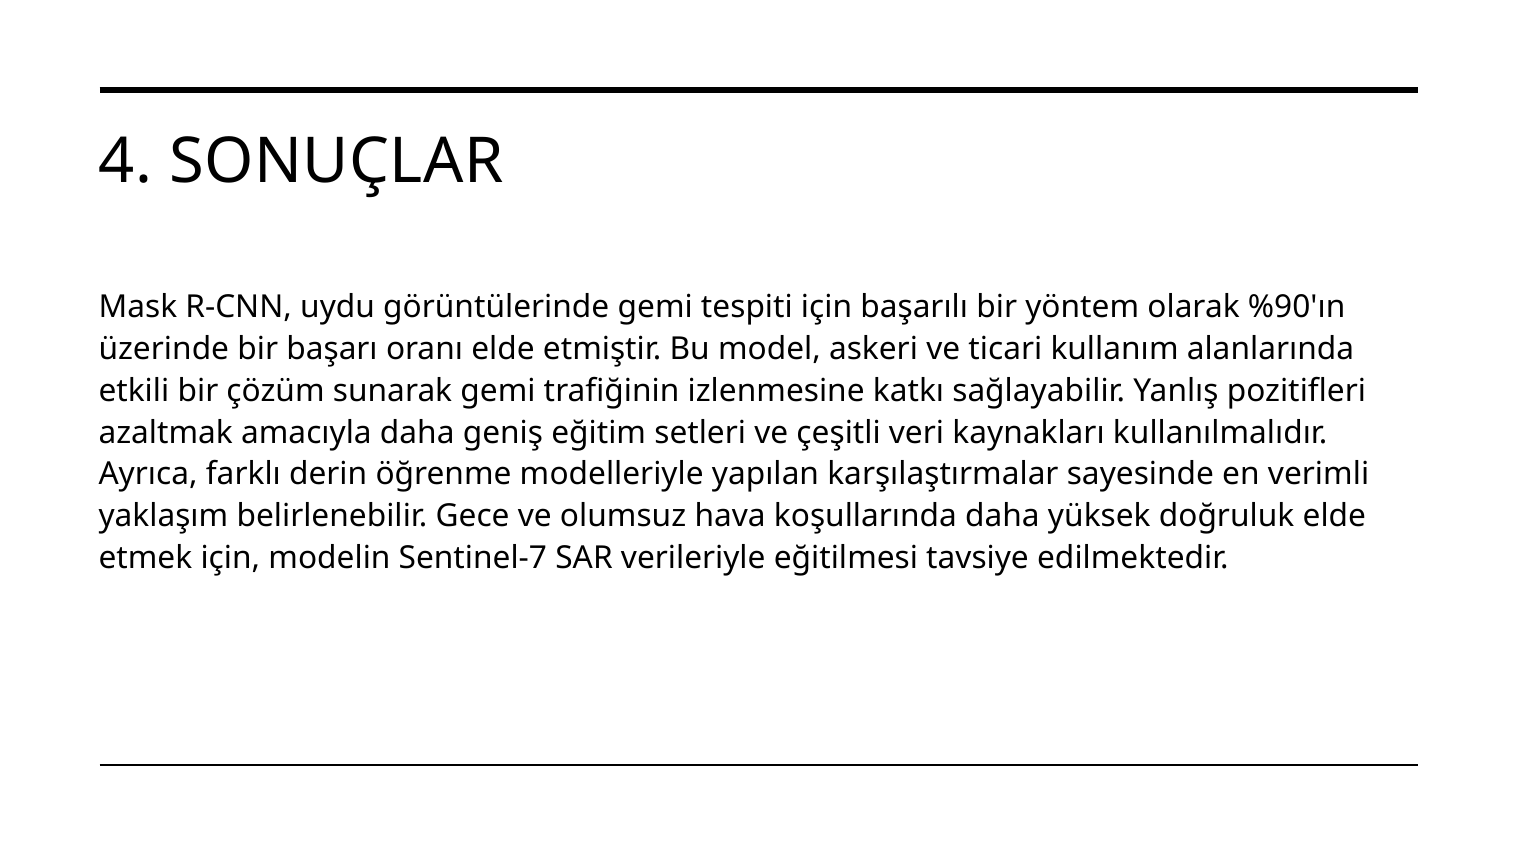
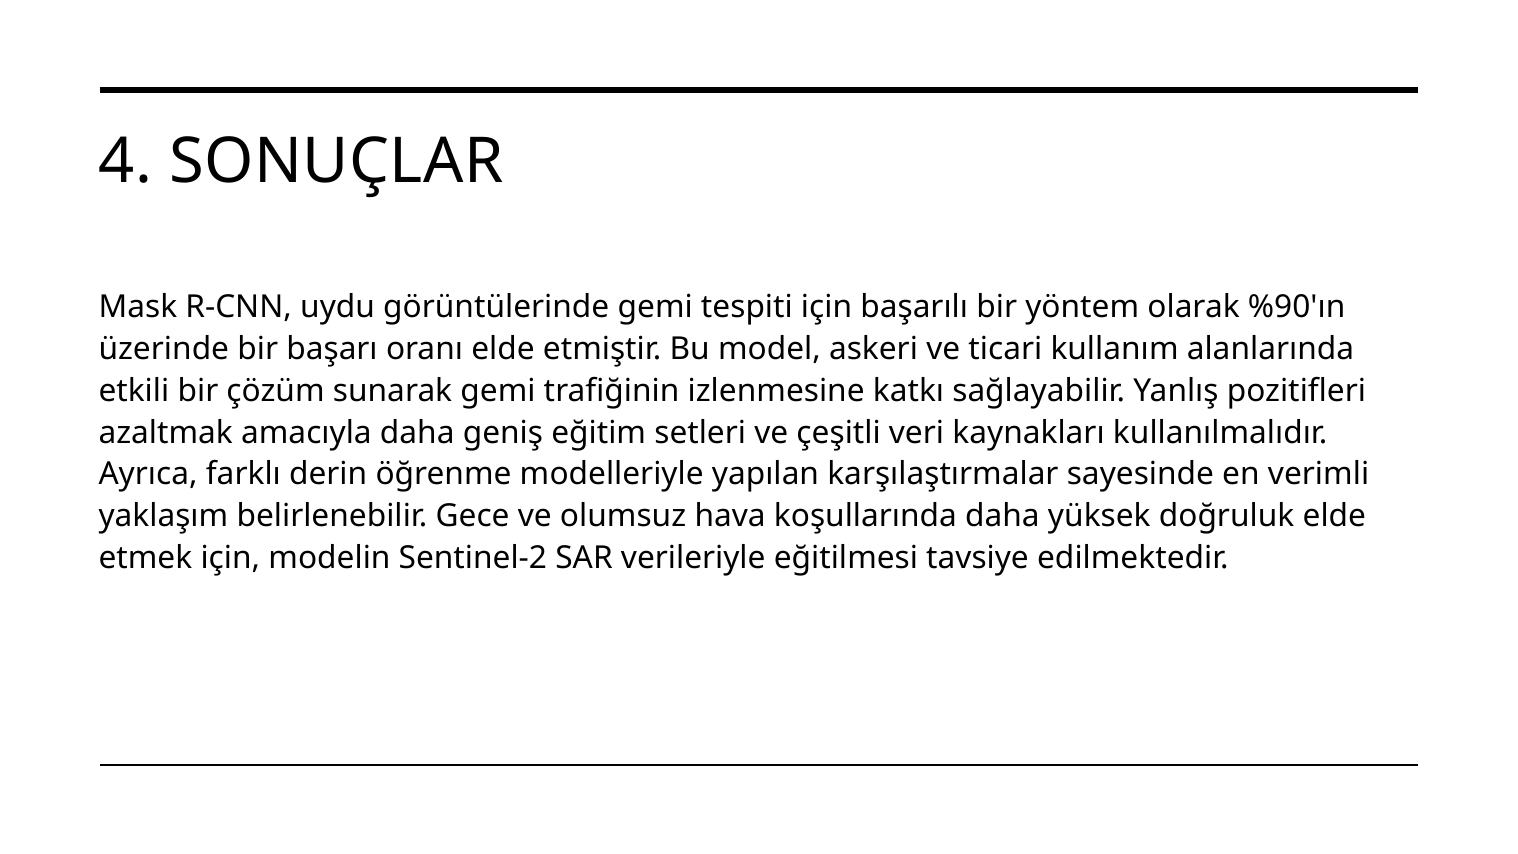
Sentinel-7: Sentinel-7 -> Sentinel-2
